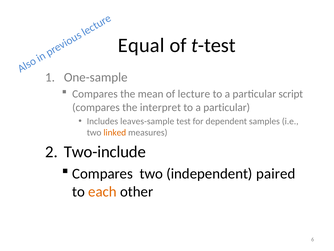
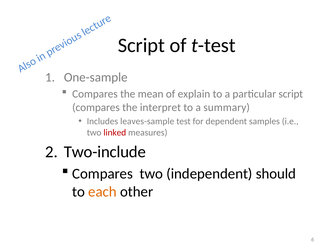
Equal at (141, 45): Equal -> Script
lecture: lecture -> explain
particular at (227, 107): particular -> summary
linked colour: orange -> red
paired: paired -> should
